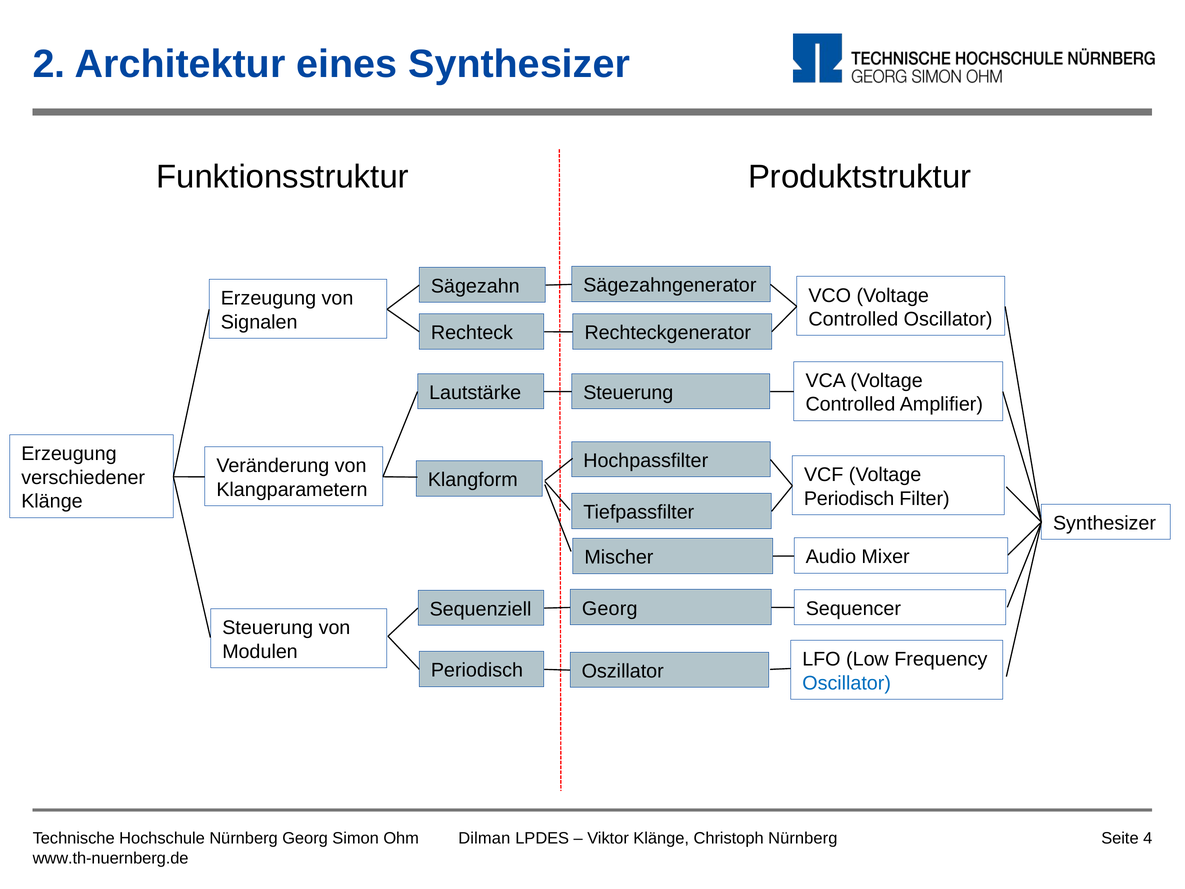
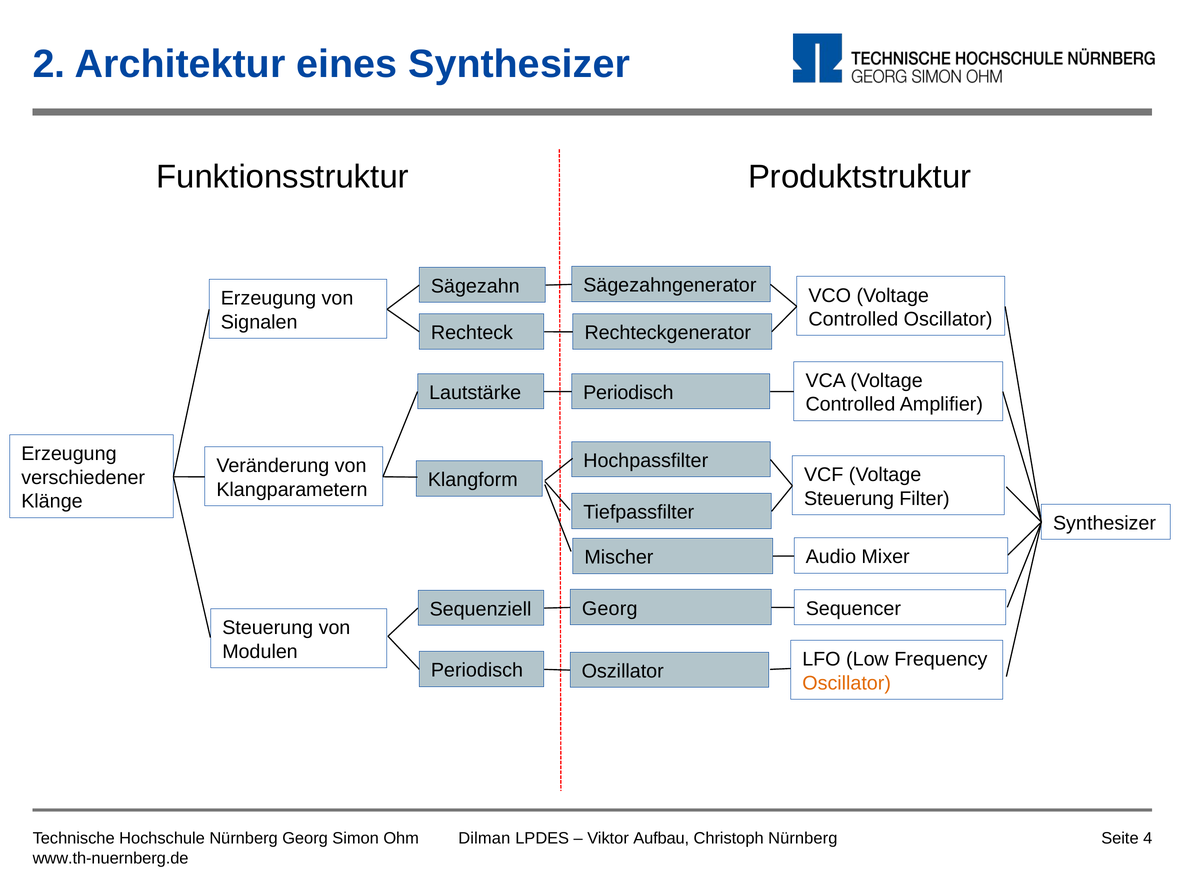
Lautstärke Steuerung: Steuerung -> Periodisch
Periodisch at (849, 499): Periodisch -> Steuerung
Oscillator at (847, 683) colour: blue -> orange
Viktor Klänge: Klänge -> Aufbau
